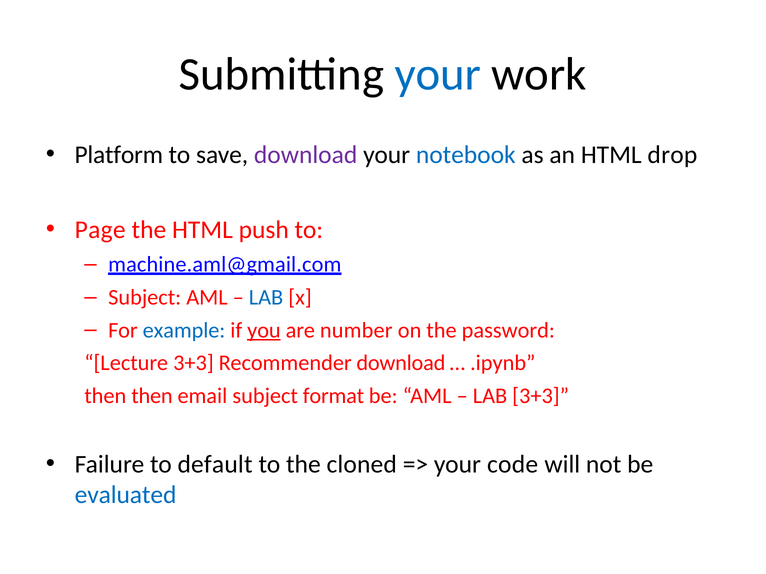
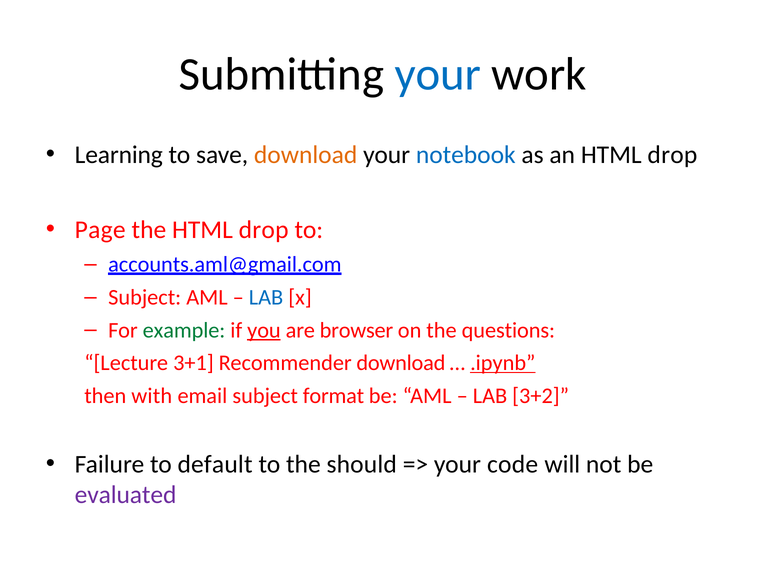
Platform: Platform -> Learning
download at (306, 155) colour: purple -> orange
the HTML push: push -> drop
machine.aml@gmail.com: machine.aml@gmail.com -> accounts.aml@gmail.com
example colour: blue -> green
number: number -> browser
password: password -> questions
Lecture 3+3: 3+3 -> 3+1
.ipynb underline: none -> present
then then: then -> with
LAB 3+3: 3+3 -> 3+2
cloned: cloned -> should
evaluated colour: blue -> purple
